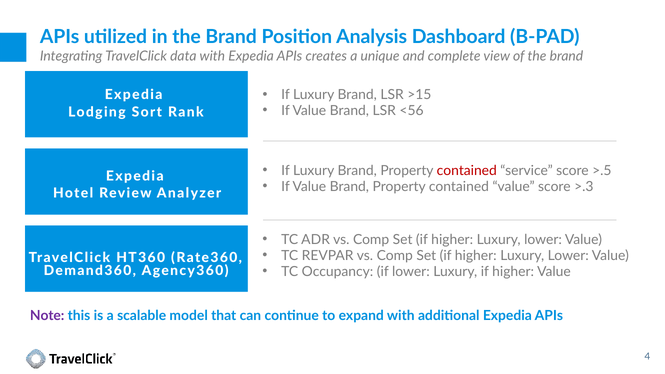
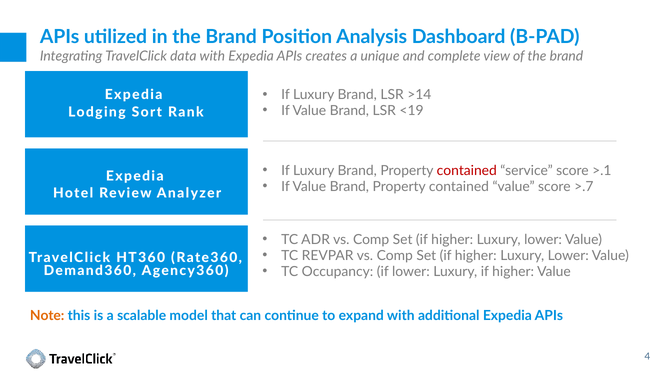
>15: >15 -> >14
<56: <56 -> <19
>.5: >.5 -> >.1
>.3: >.3 -> >.7
Note colour: purple -> orange
